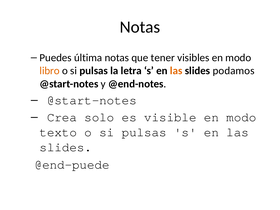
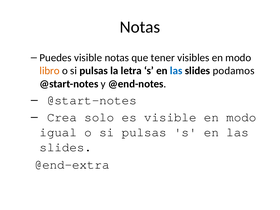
Puedes última: última -> visible
las at (176, 71) colour: orange -> blue
texto: texto -> igual
@end-puede: @end-puede -> @end-extra
